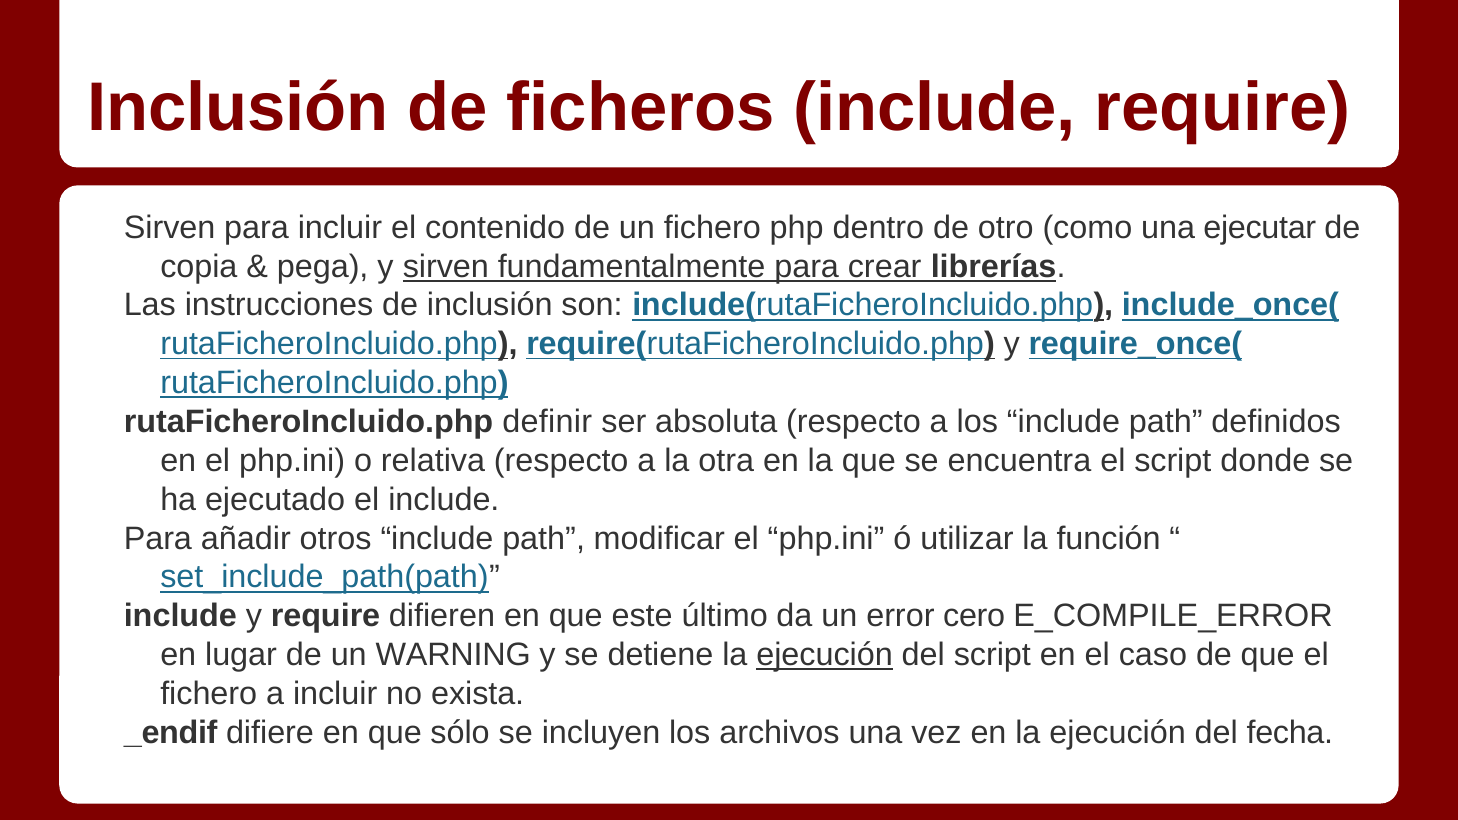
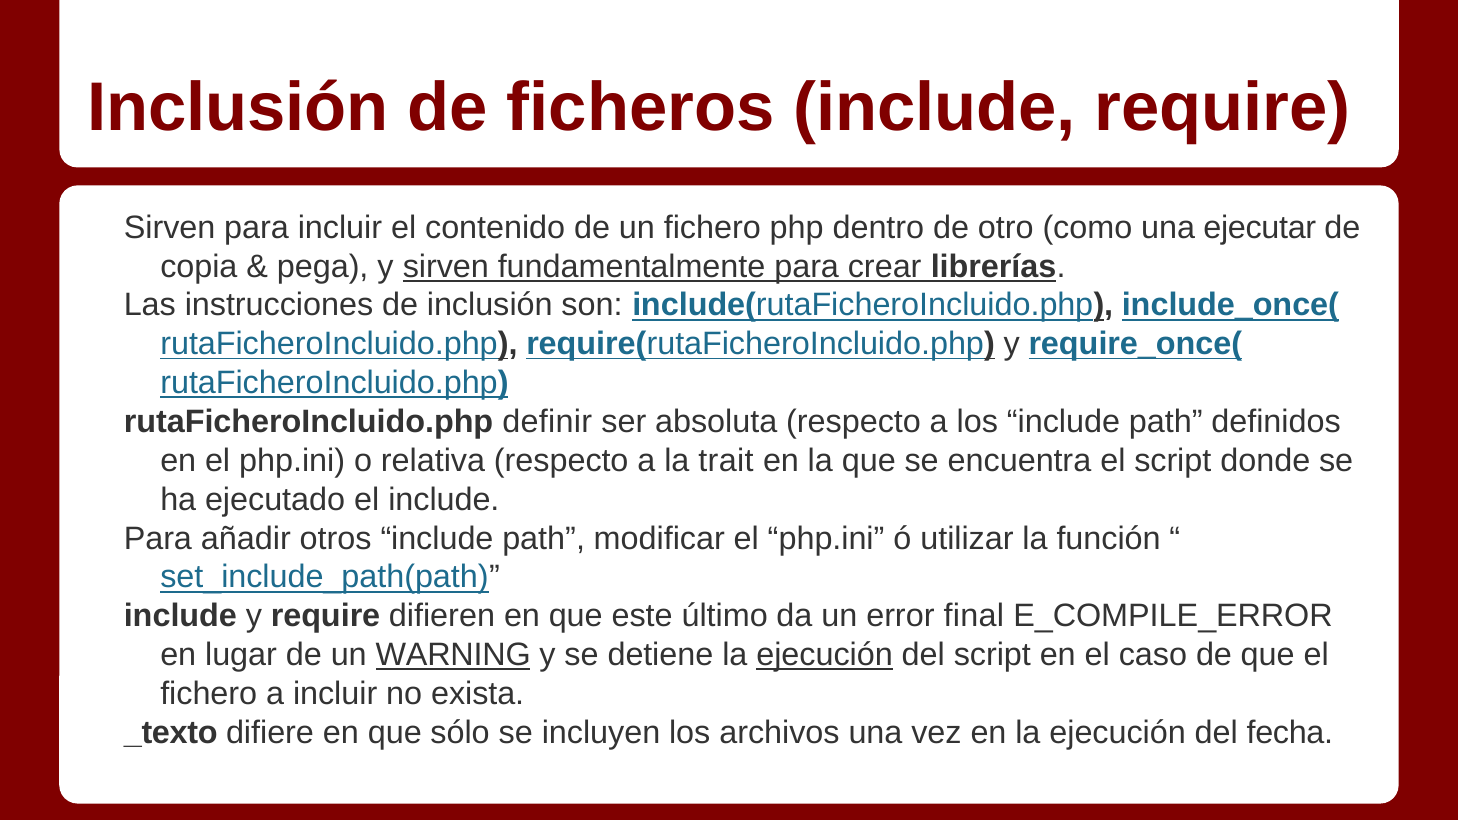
otra: otra -> trait
cero: cero -> final
WARNING underline: none -> present
_endif: _endif -> _texto
